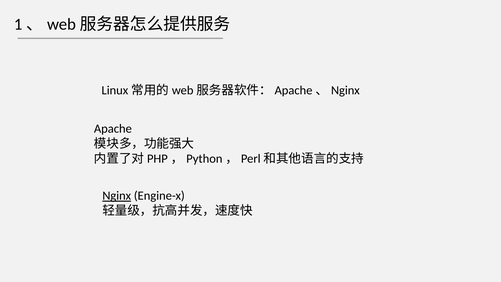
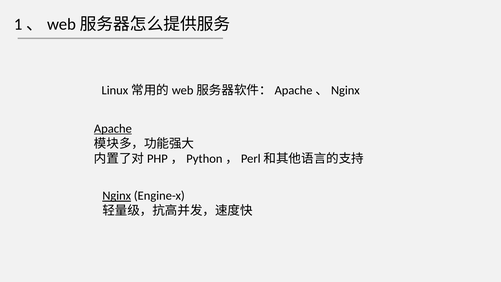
Apache underline: none -> present
